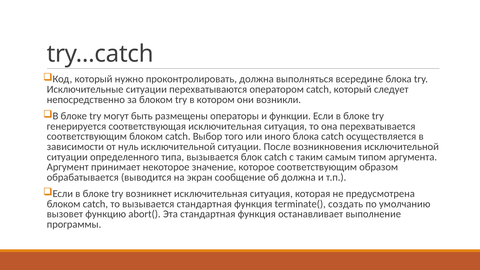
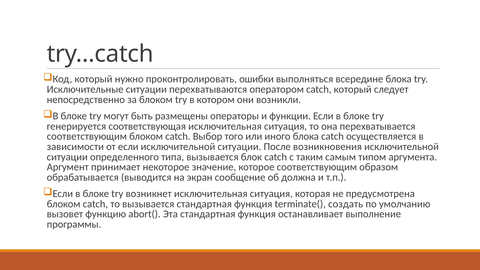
проконтролировать должна: должна -> ошибки
от нуль: нуль -> если
